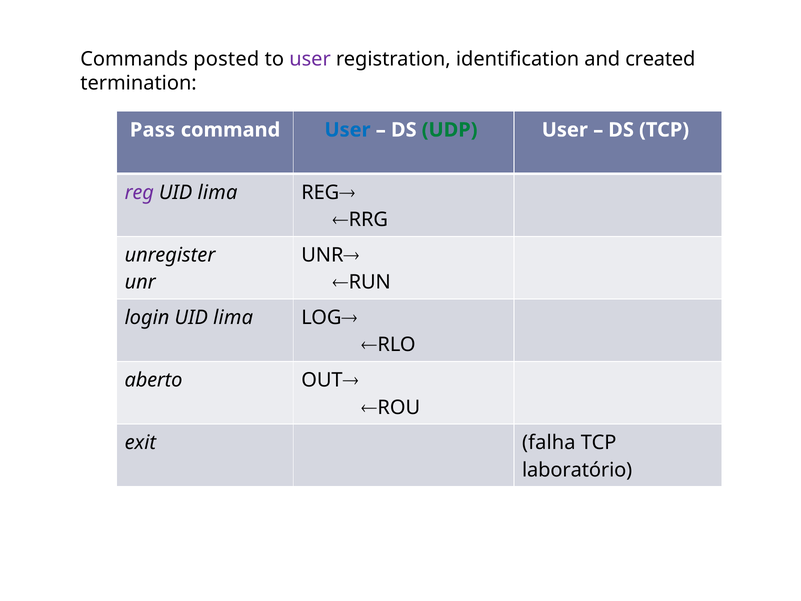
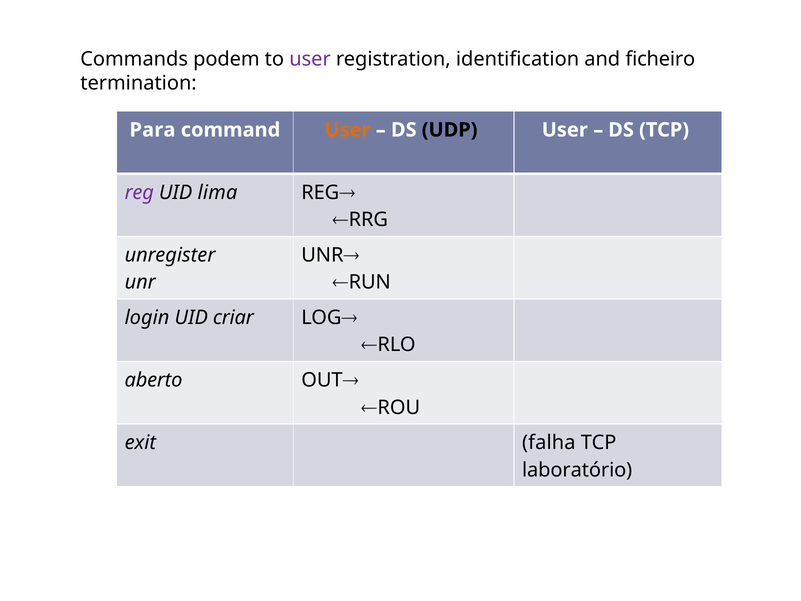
posted: posted -> podem
created: created -> ficheiro
Pass: Pass -> Para
User at (348, 130) colour: blue -> orange
UDP colour: green -> black
login UID lima: lima -> criar
